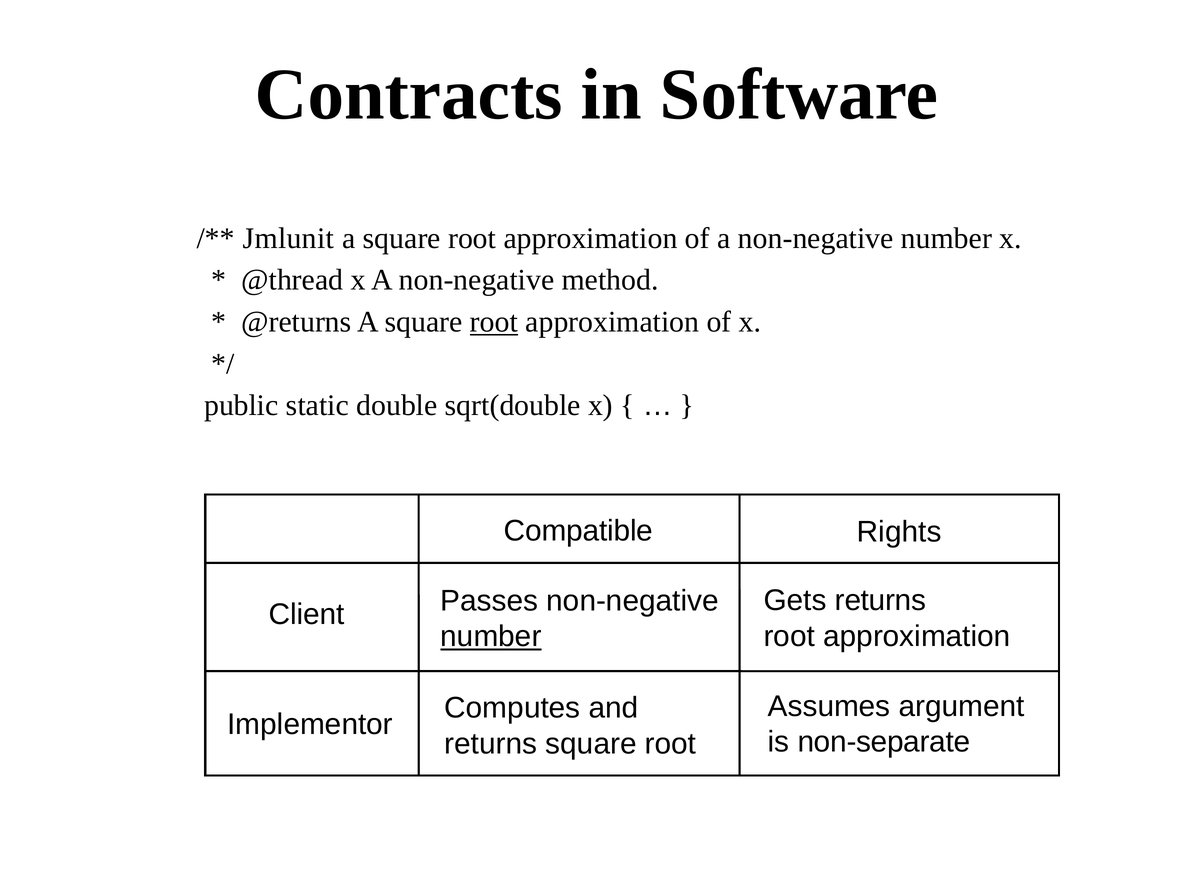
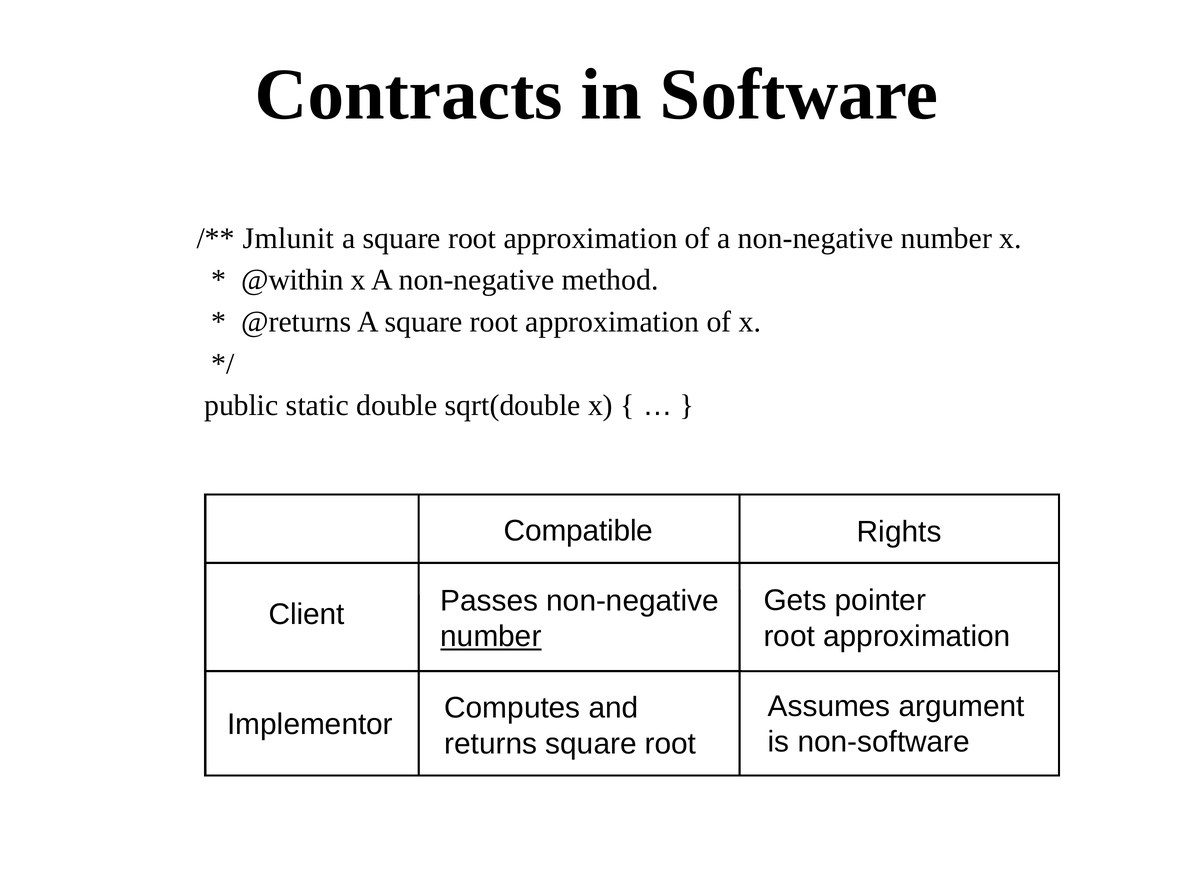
@thread: @thread -> @within
root at (494, 322) underline: present -> none
Gets returns: returns -> pointer
non-separate: non-separate -> non-software
